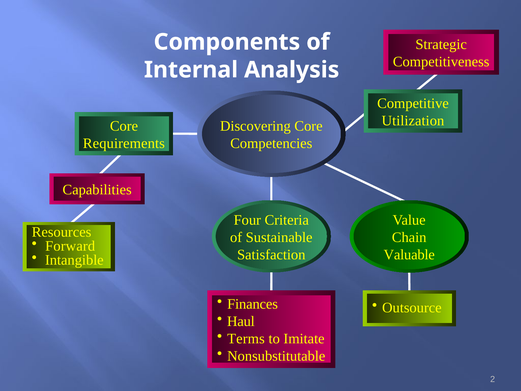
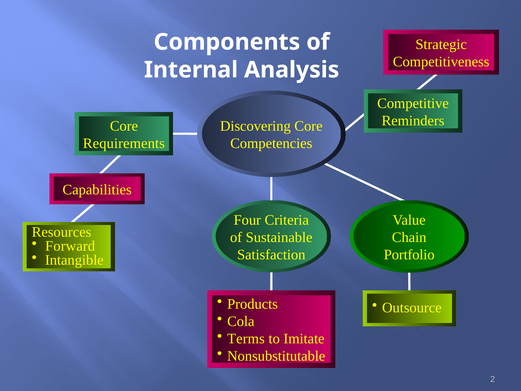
Utilization: Utilization -> Reminders
Valuable: Valuable -> Portfolio
Finances: Finances -> Products
Haul: Haul -> Cola
